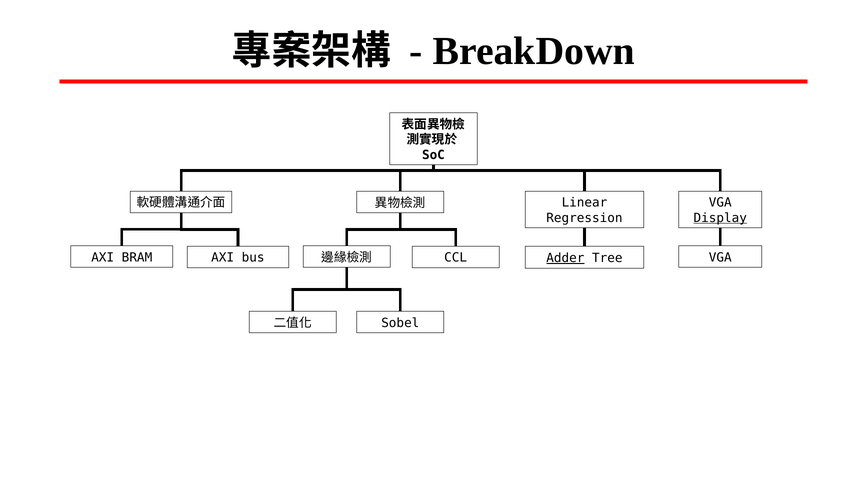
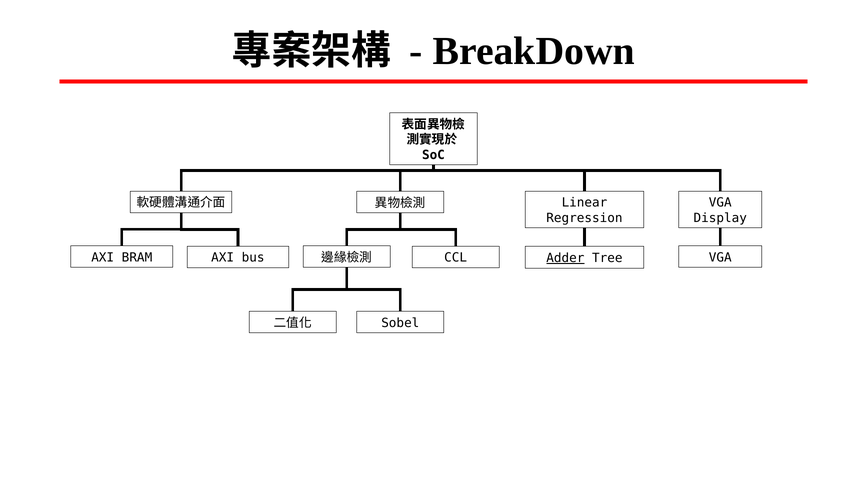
Display underline: present -> none
